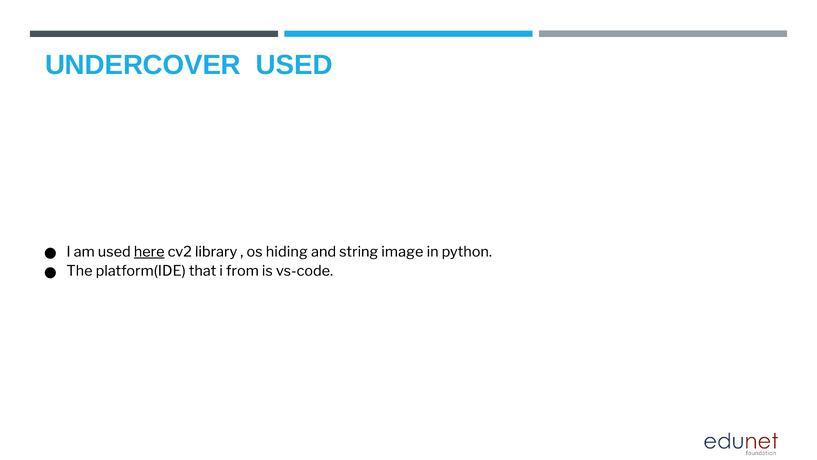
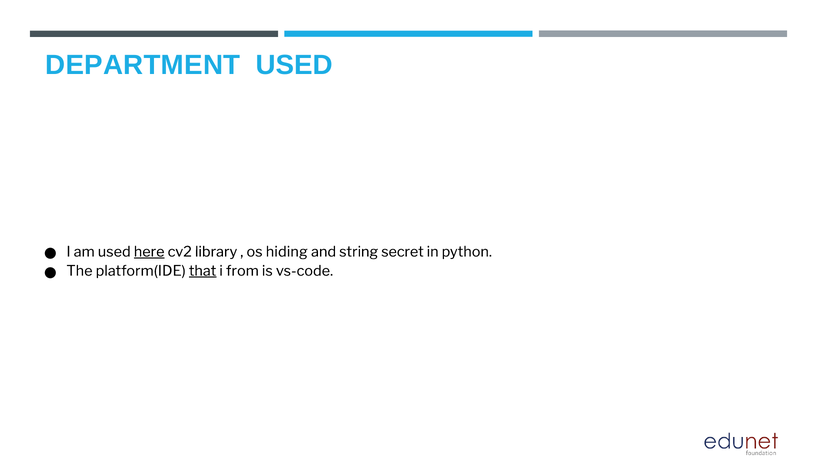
UNDERCOVER: UNDERCOVER -> DEPARTMENT
image: image -> secret
that underline: none -> present
